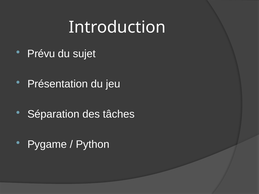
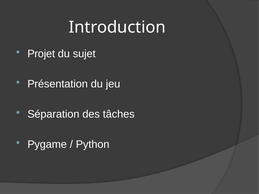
Prévu: Prévu -> Projet
